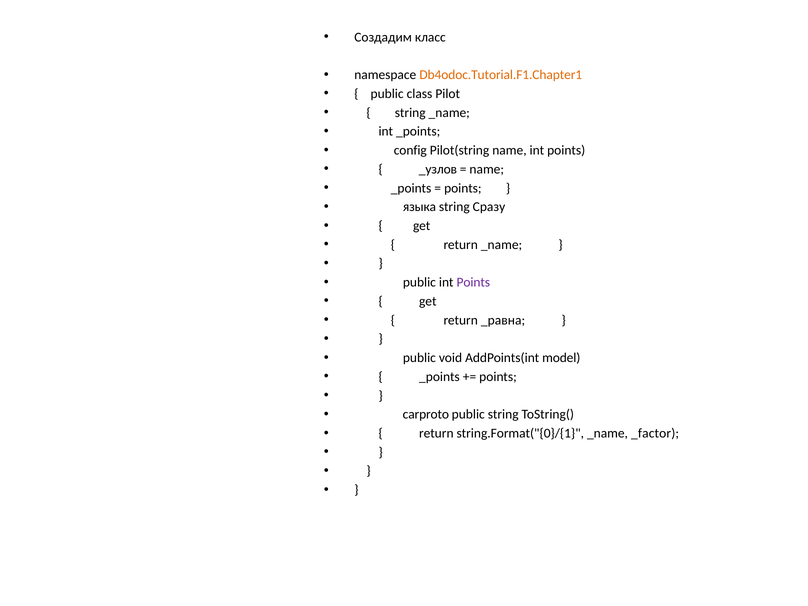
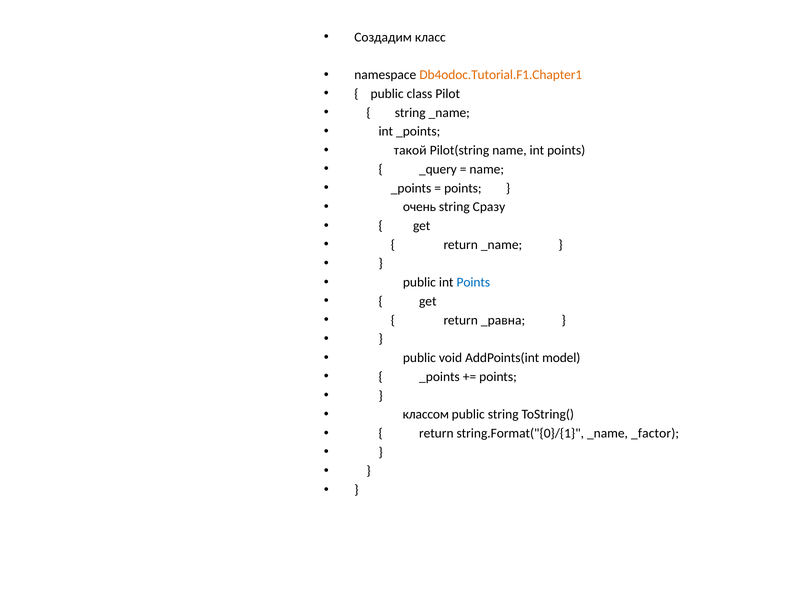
config: config -> такой
_узлов: _узлов -> _query
языка: языка -> очень
Points at (473, 282) colour: purple -> blue
carproto: carproto -> классом
